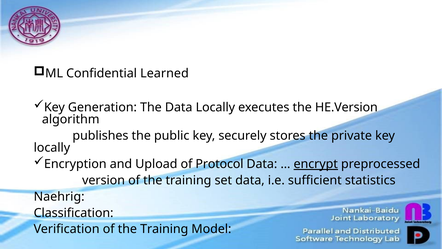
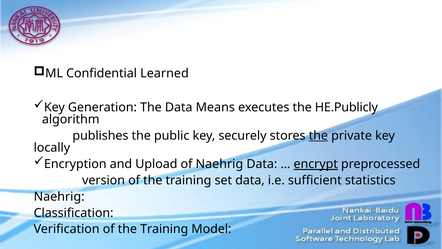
Data Locally: Locally -> Means
HE.Version: HE.Version -> HE.Publicly
the at (318, 136) underline: none -> present
of Protocol: Protocol -> Naehrig
